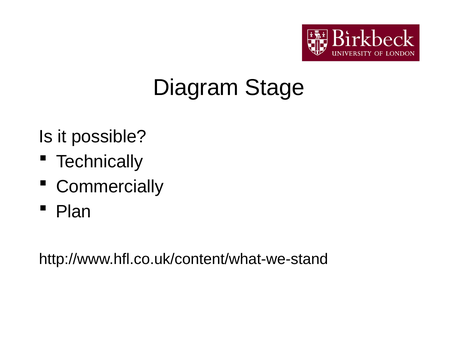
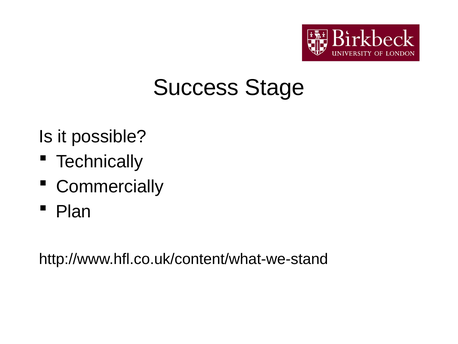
Diagram: Diagram -> Success
